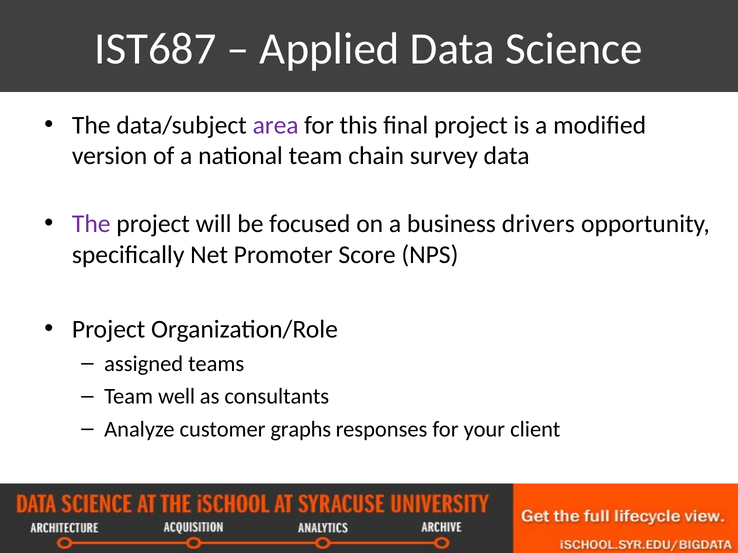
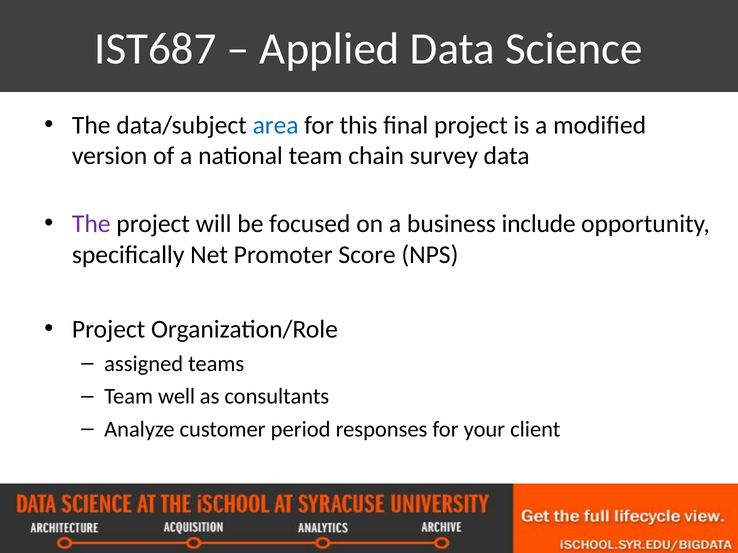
area colour: purple -> blue
drivers: drivers -> include
graphs: graphs -> period
